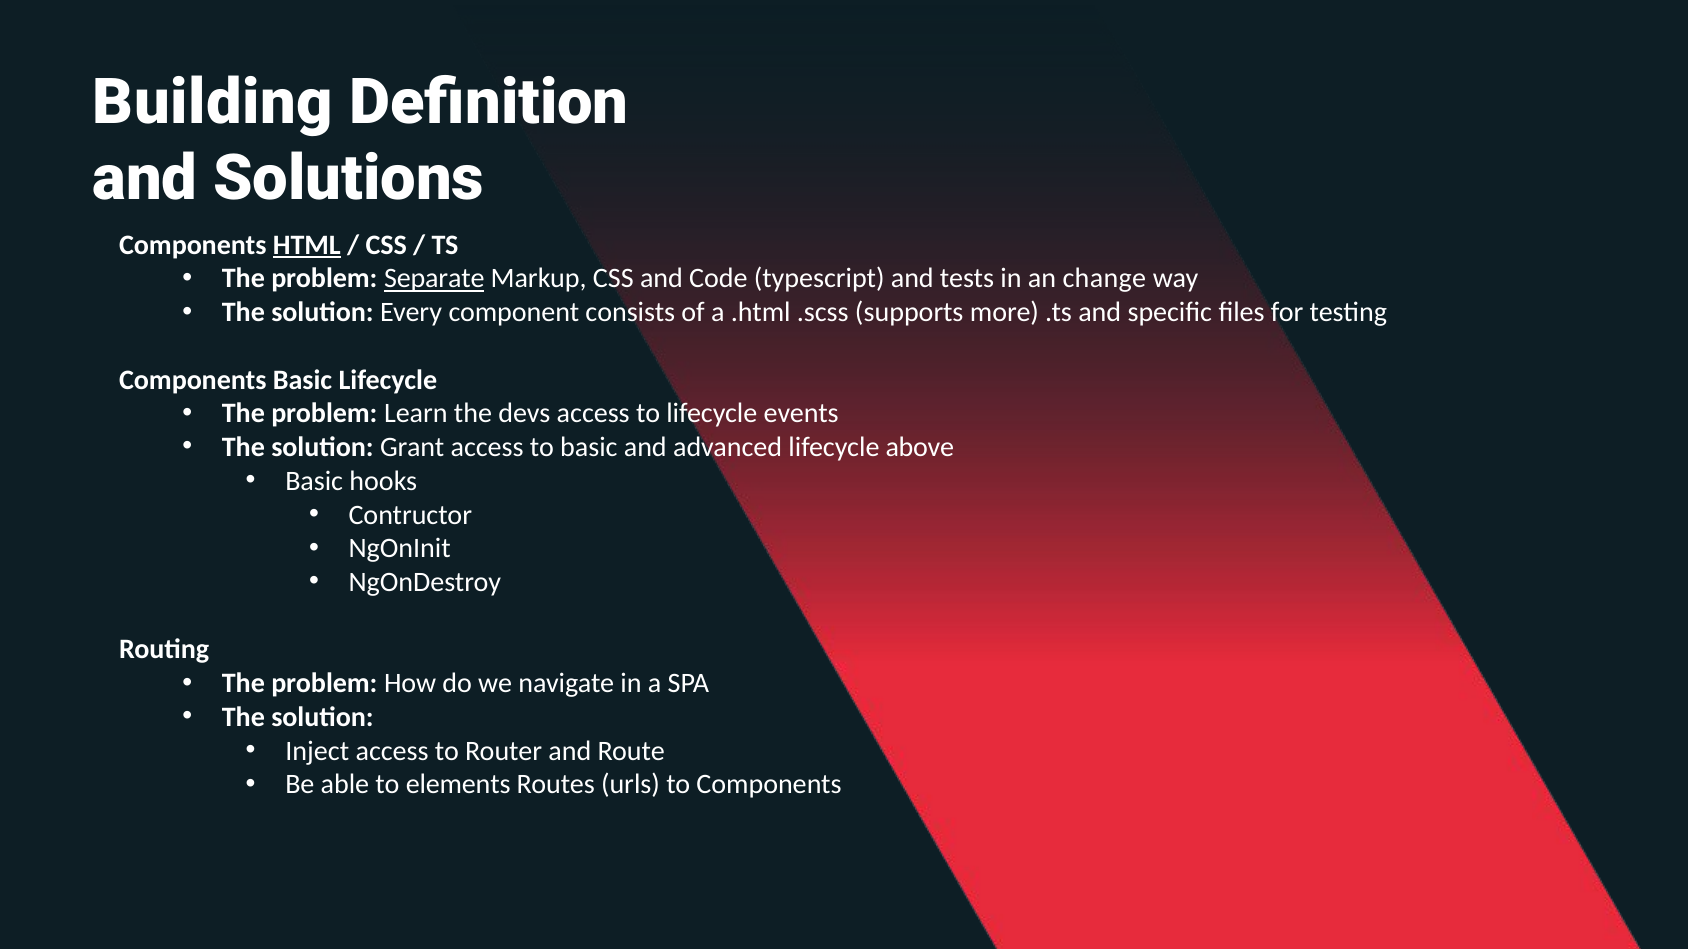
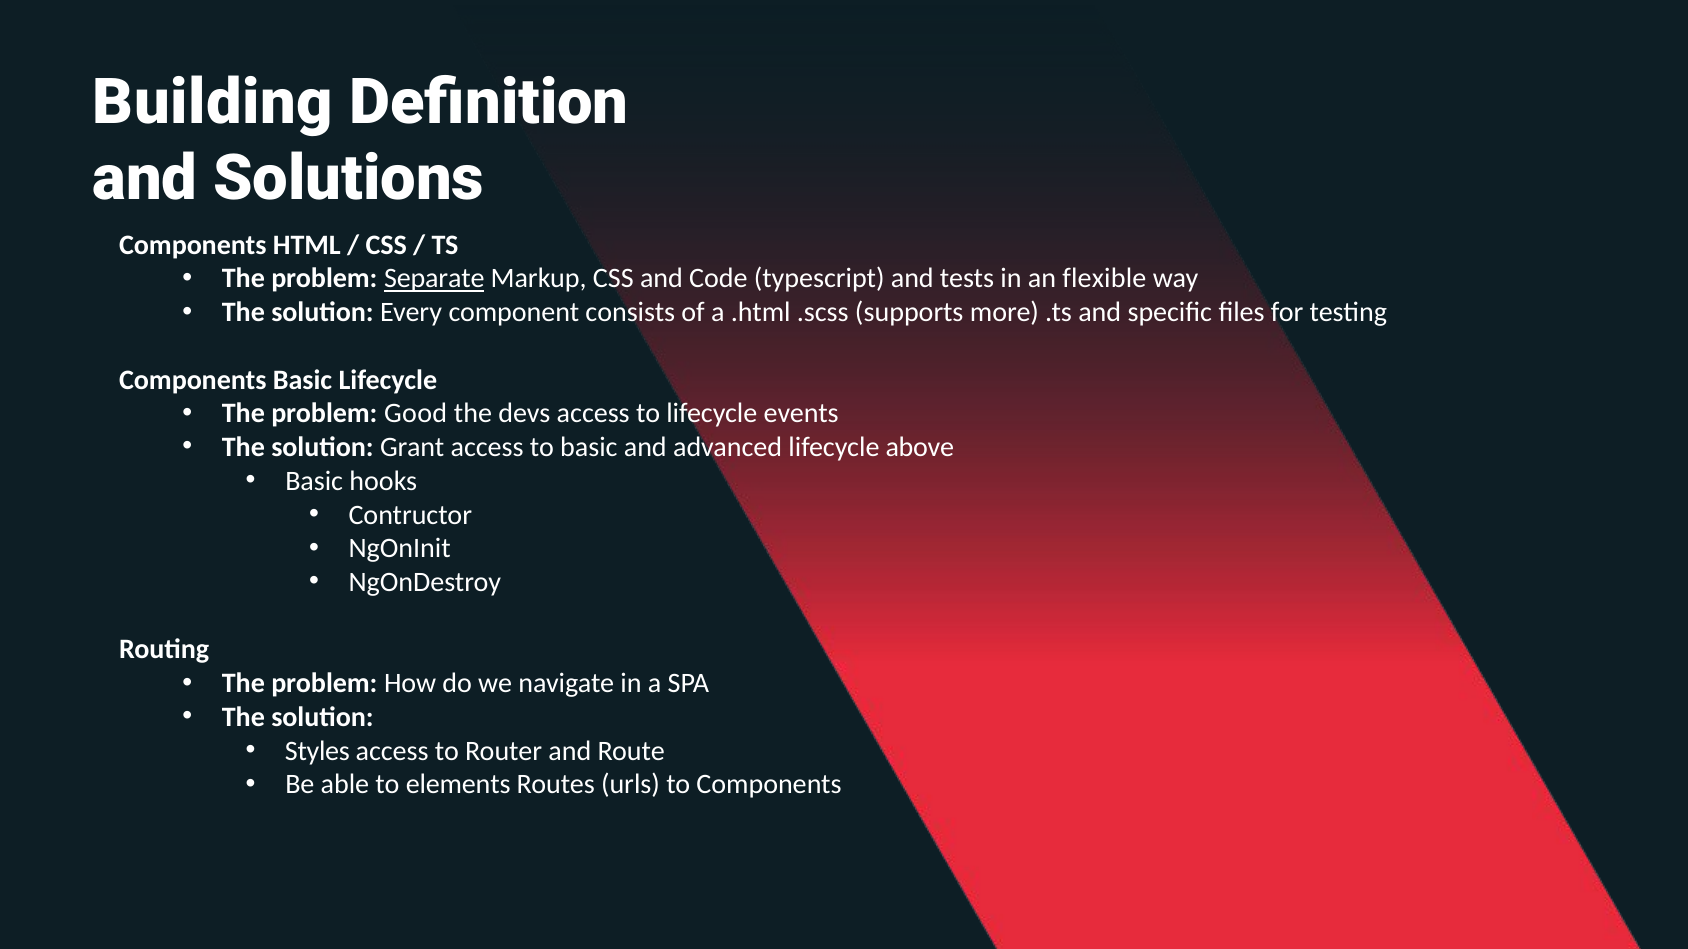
HTML underline: present -> none
change: change -> flexible
Learn: Learn -> Good
Inject: Inject -> Styles
